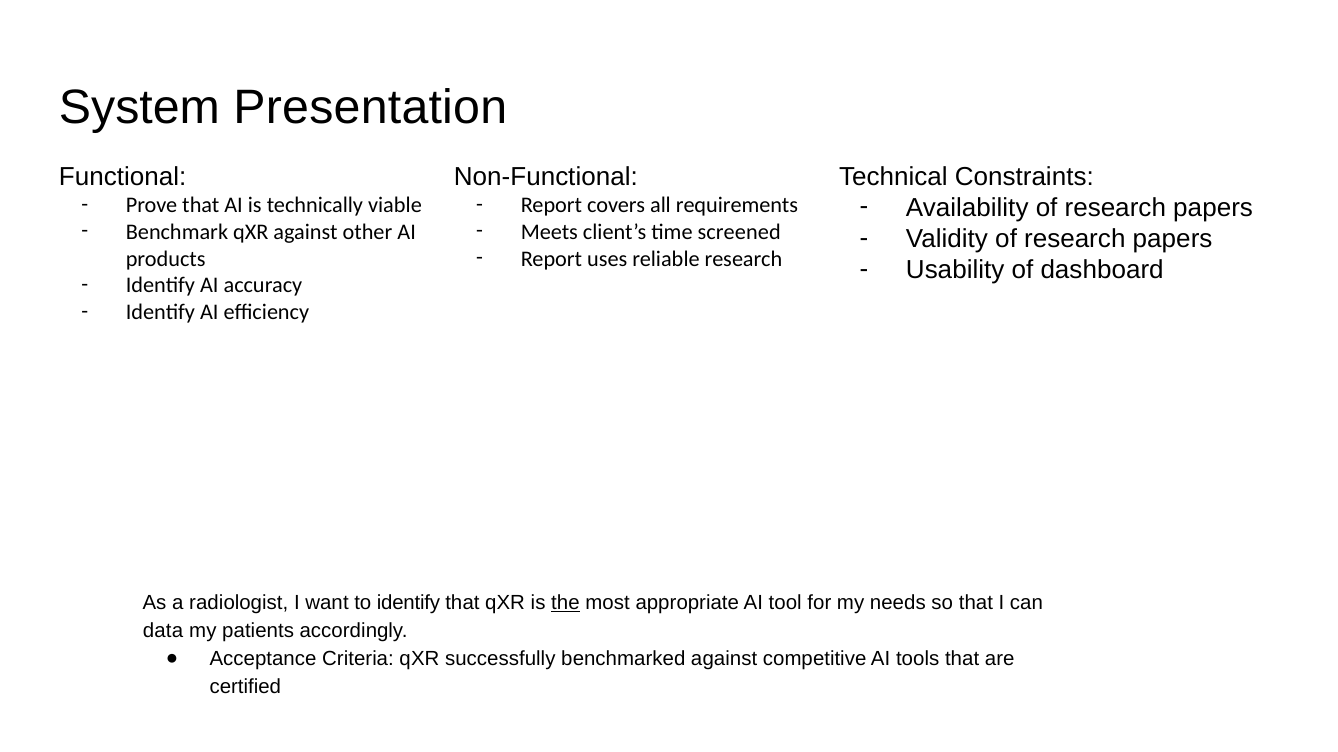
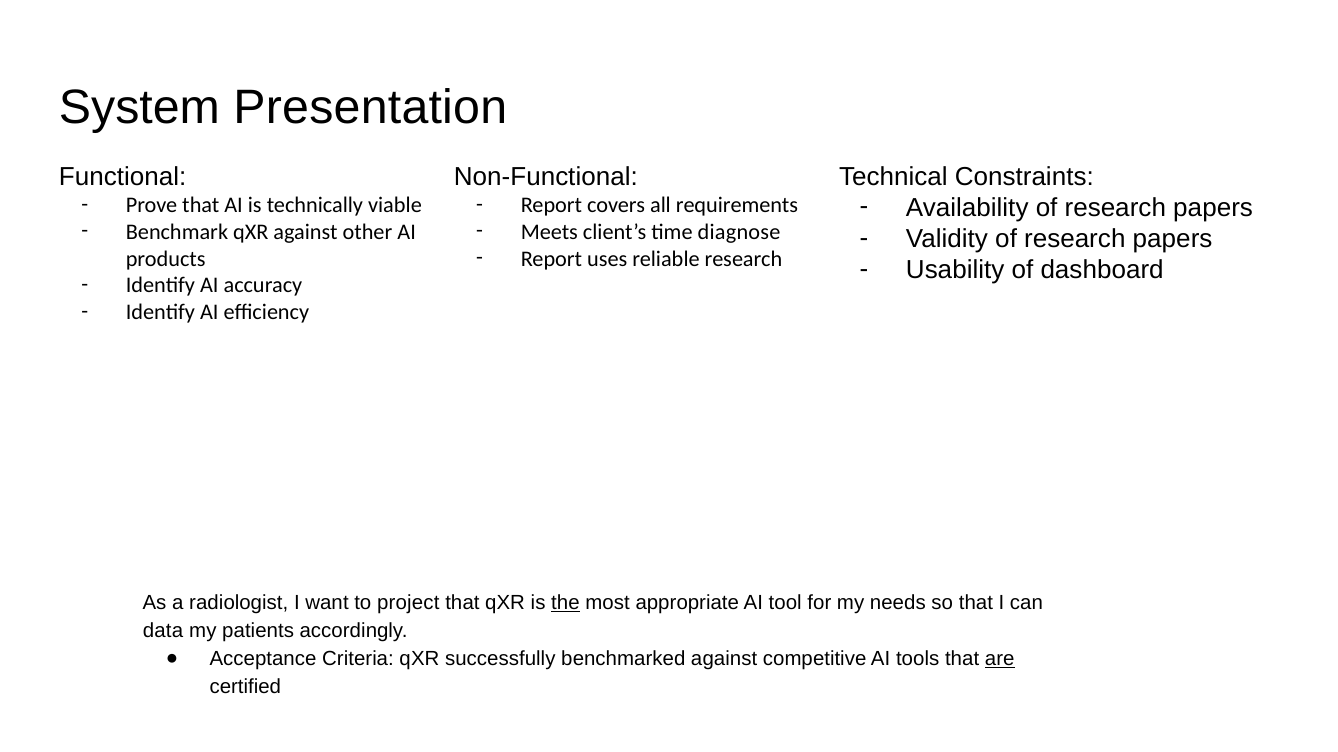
screened: screened -> diagnose
to identify: identify -> project
are underline: none -> present
